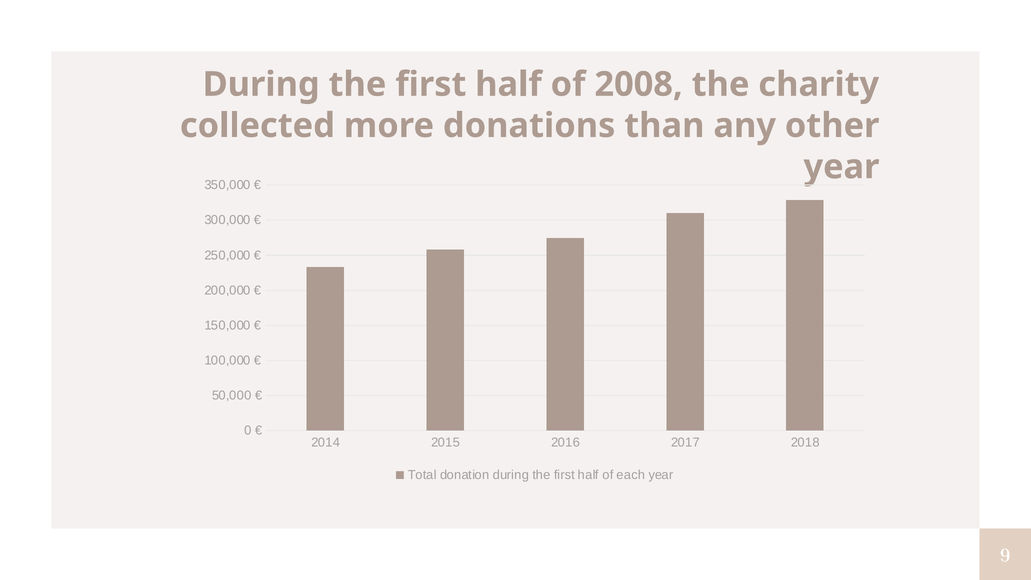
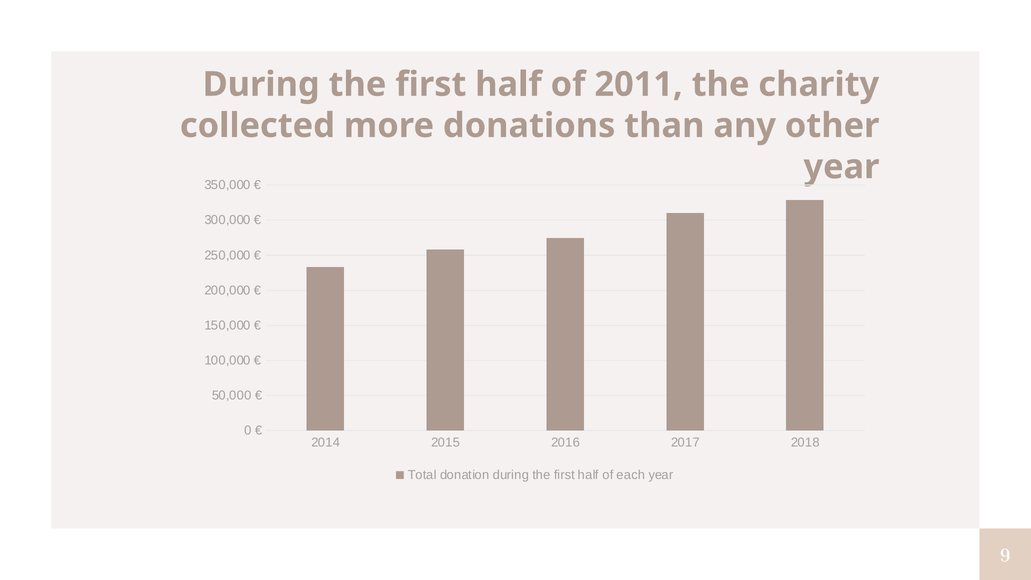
2008: 2008 -> 2011
